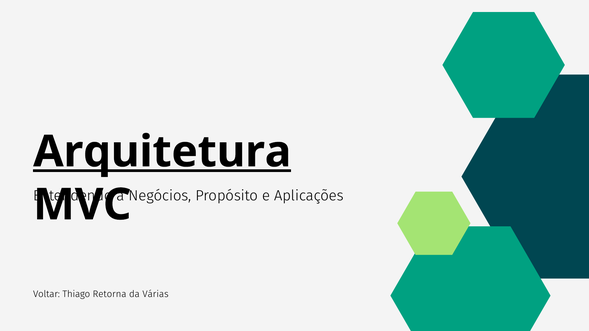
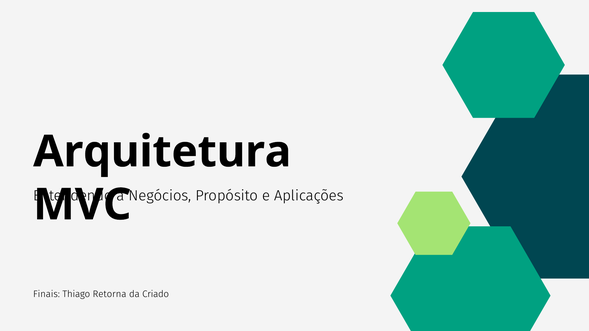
Arquitetura underline: present -> none
Voltar: Voltar -> Finais
Várias: Várias -> Criado
